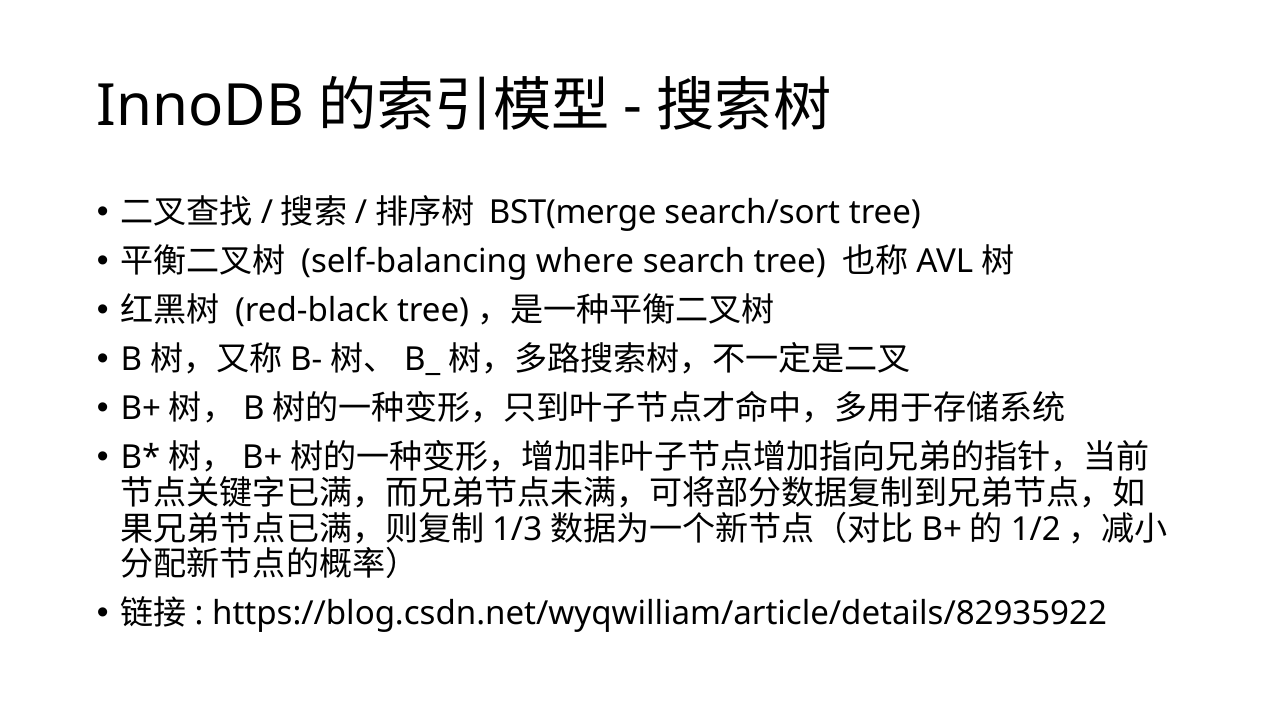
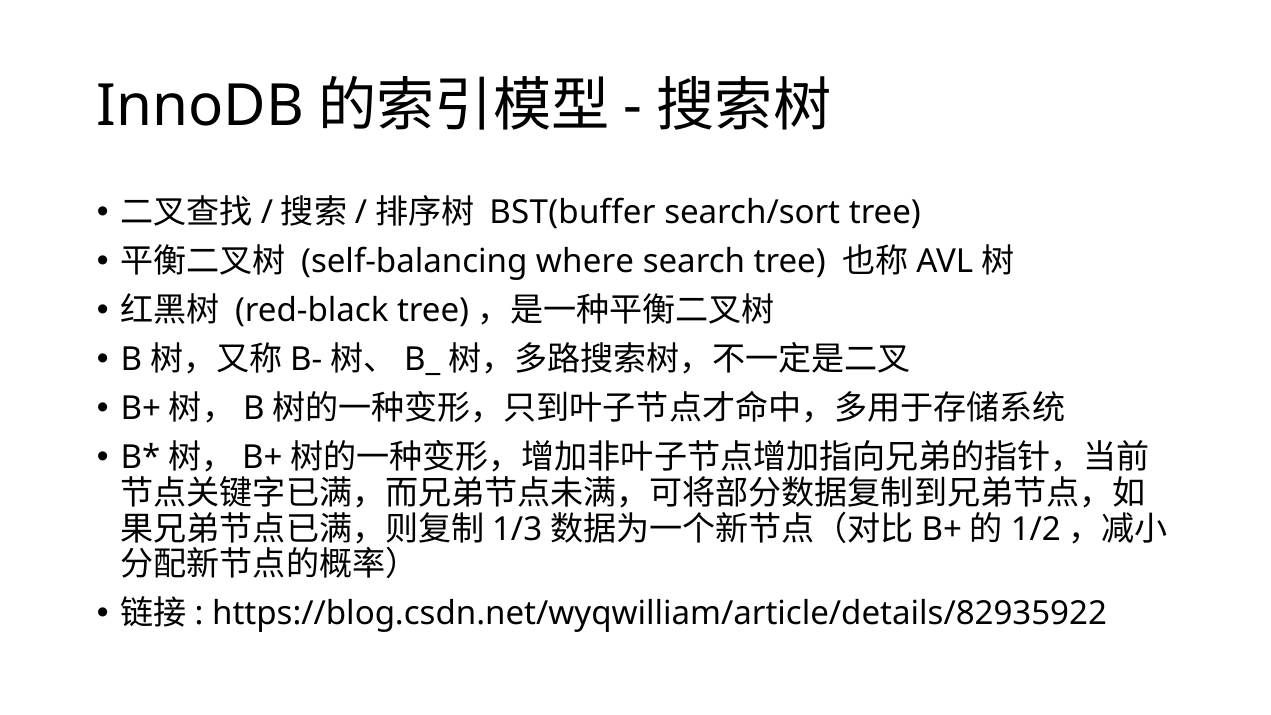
BST(merge: BST(merge -> BST(buffer
